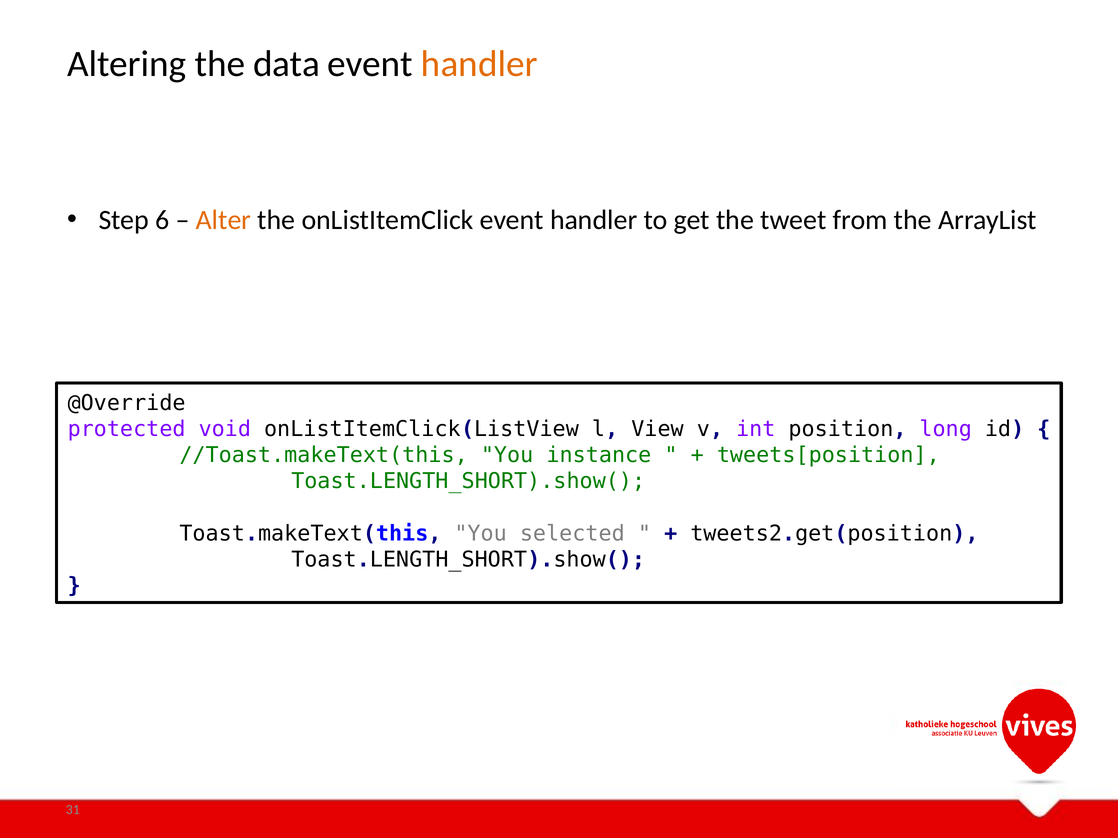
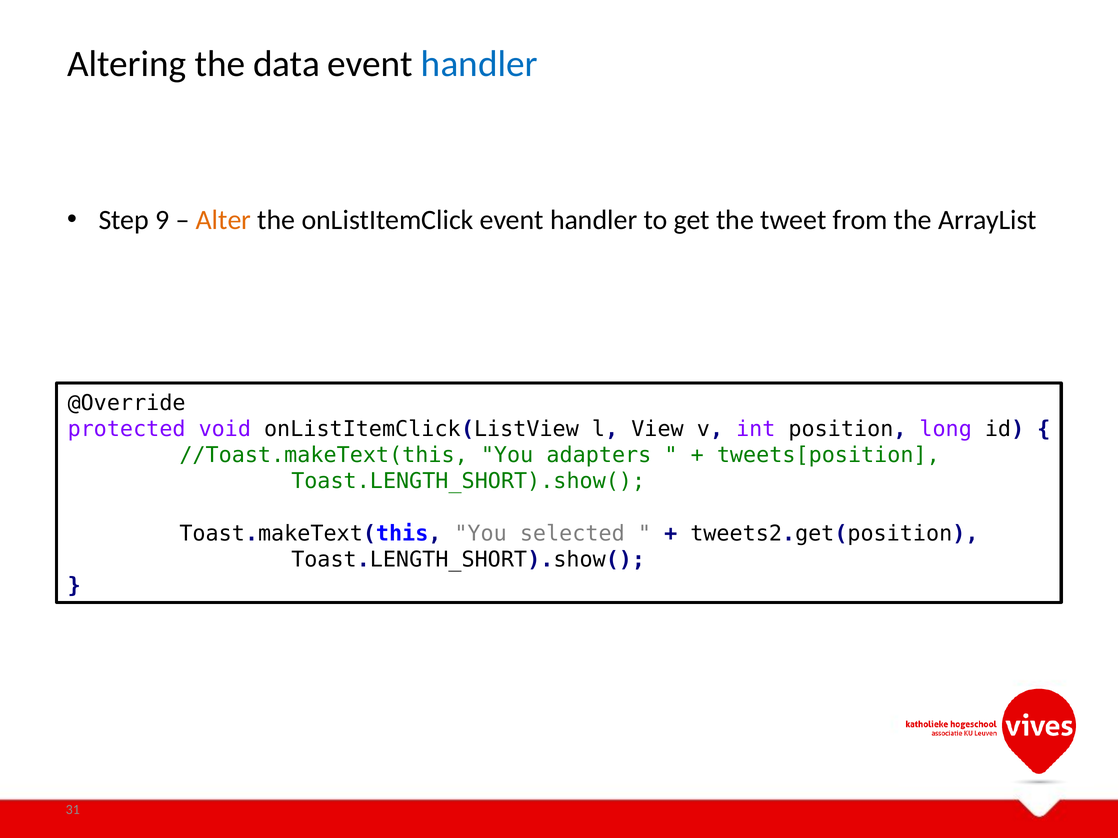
handler at (479, 64) colour: orange -> blue
6: 6 -> 9
instance: instance -> adapters
